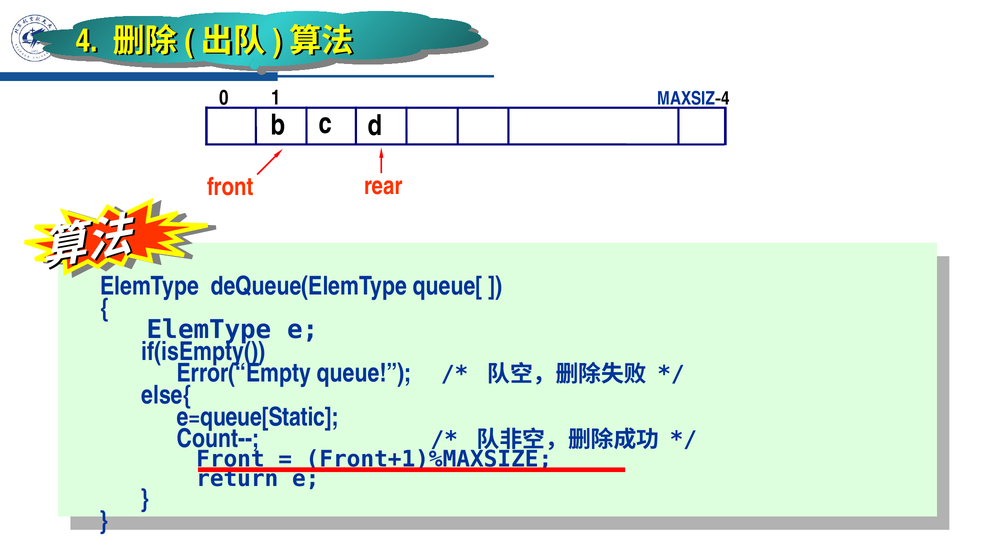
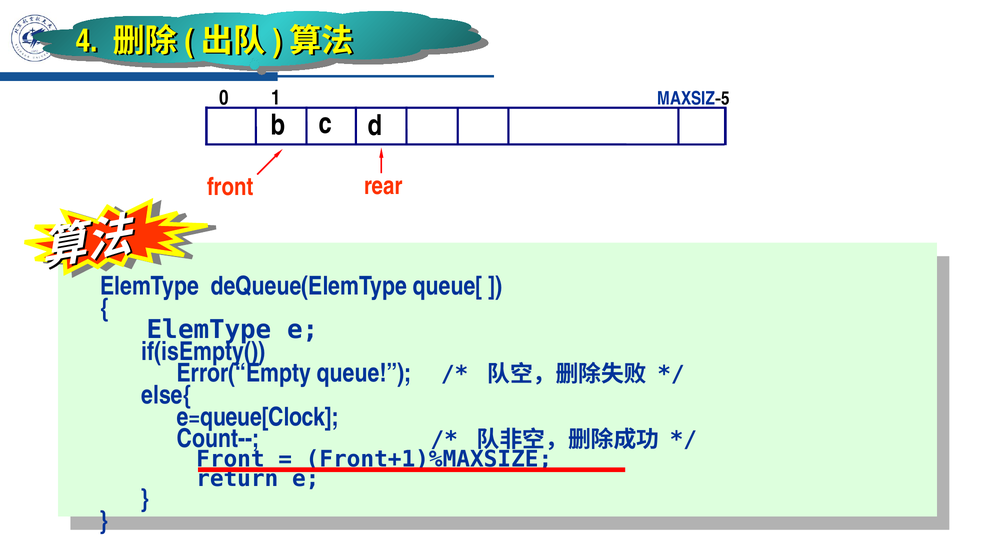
4 at (725, 98): 4 -> 5
e=queue[Static: e=queue[Static -> e=queue[Clock
